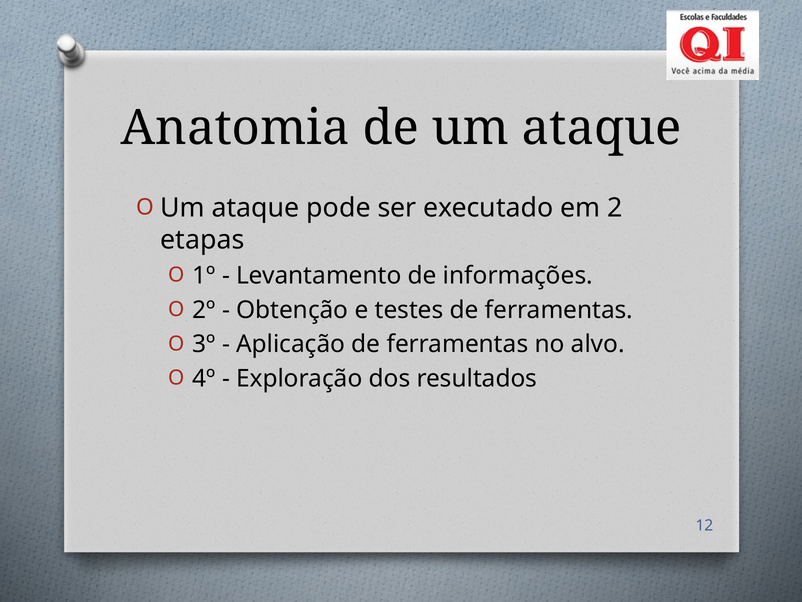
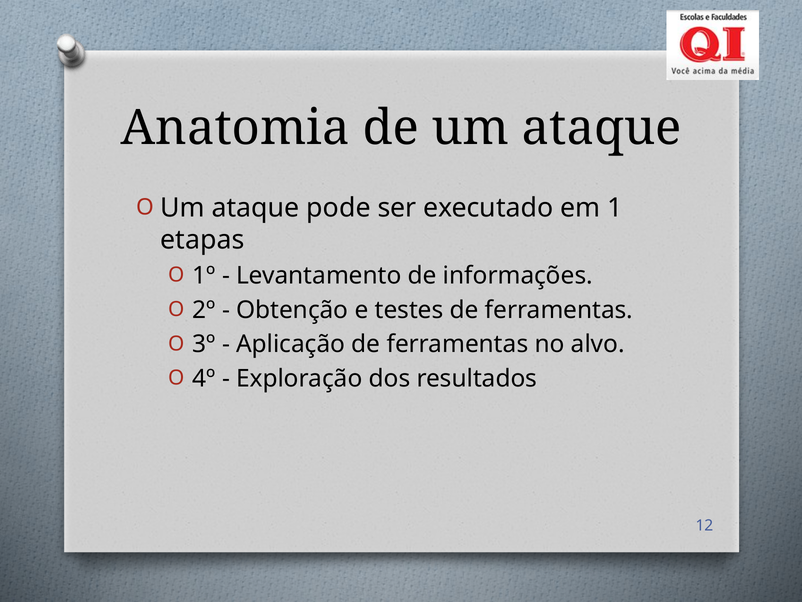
2: 2 -> 1
